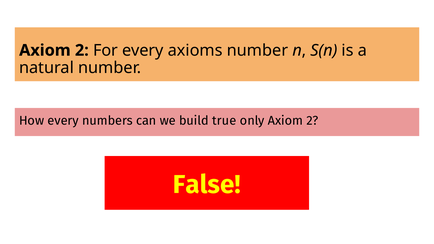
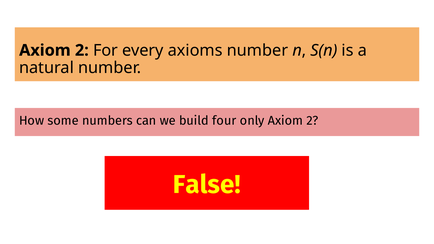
How every: every -> some
true: true -> four
